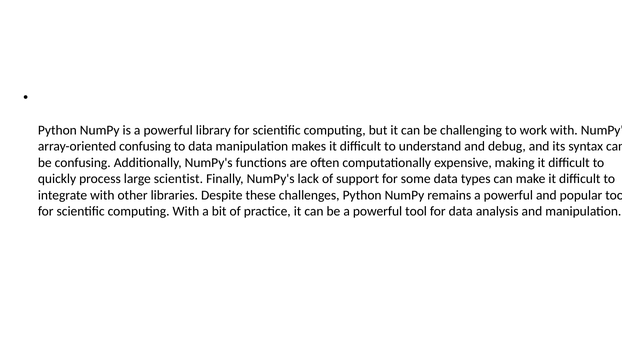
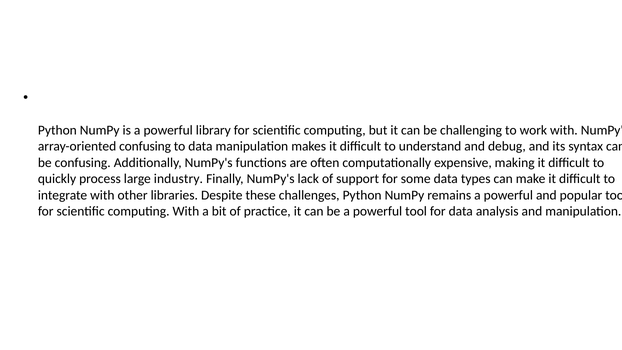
scientist: scientist -> industry
